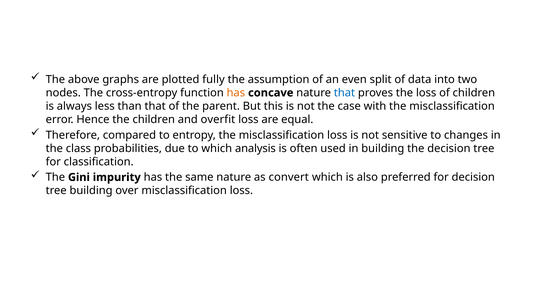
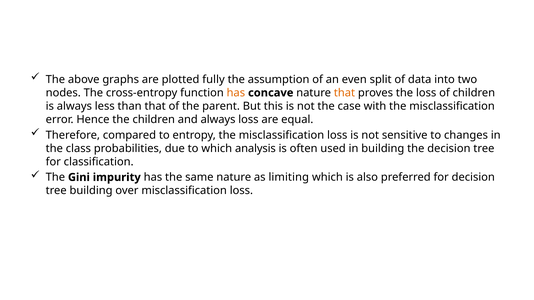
that at (344, 93) colour: blue -> orange
and overfit: overfit -> always
convert: convert -> limiting
